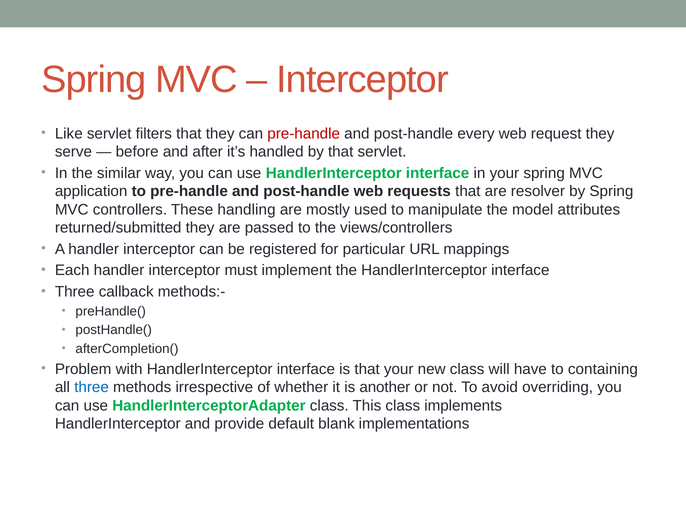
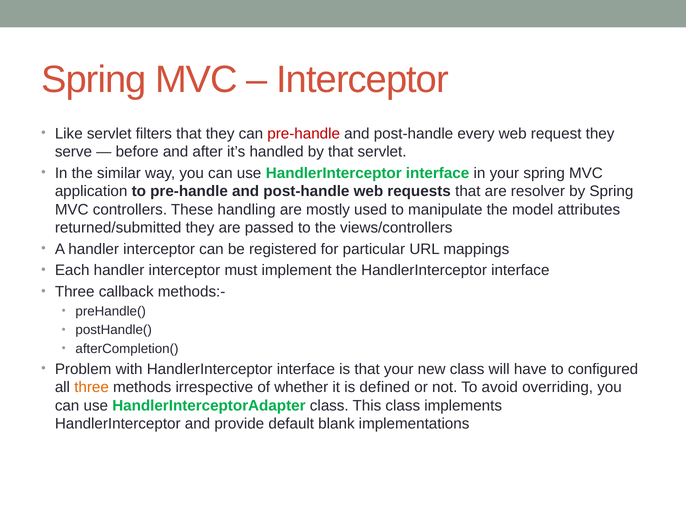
containing: containing -> configured
three at (92, 388) colour: blue -> orange
another: another -> defined
